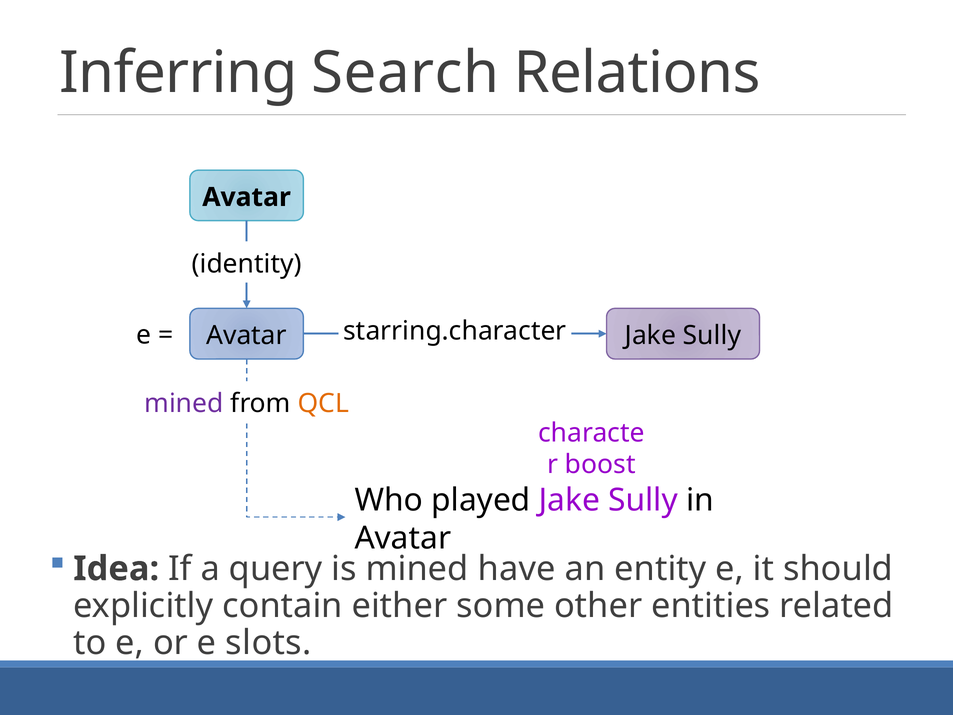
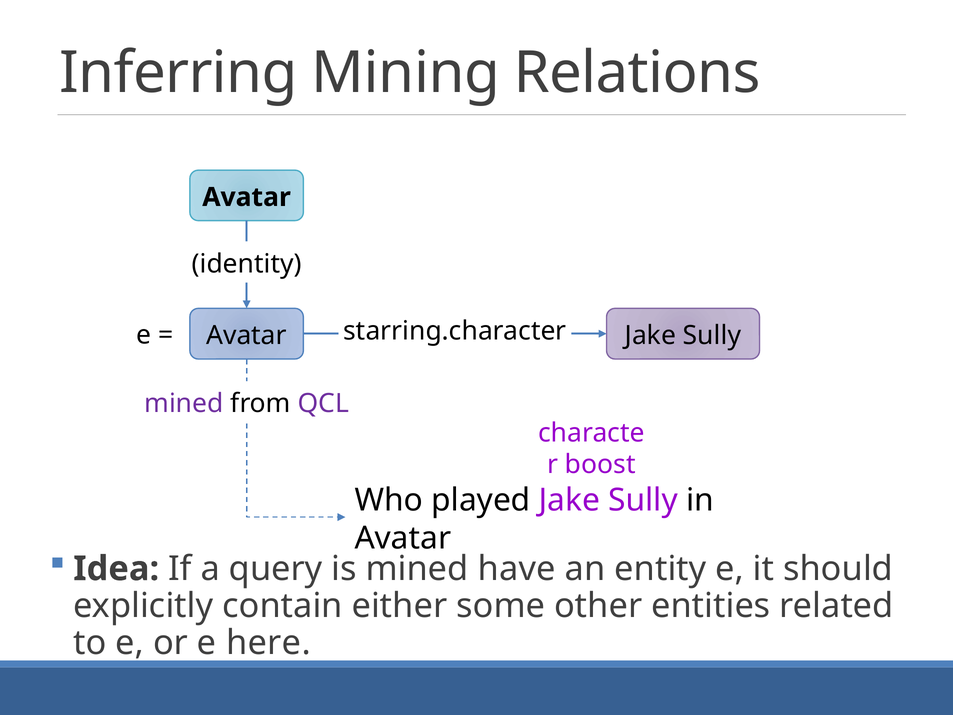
Search: Search -> Mining
QCL colour: orange -> purple
slots: slots -> here
